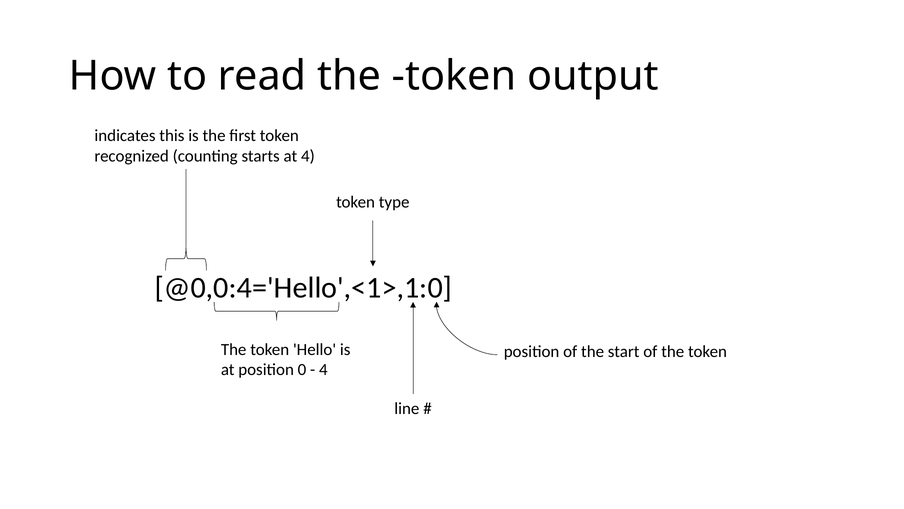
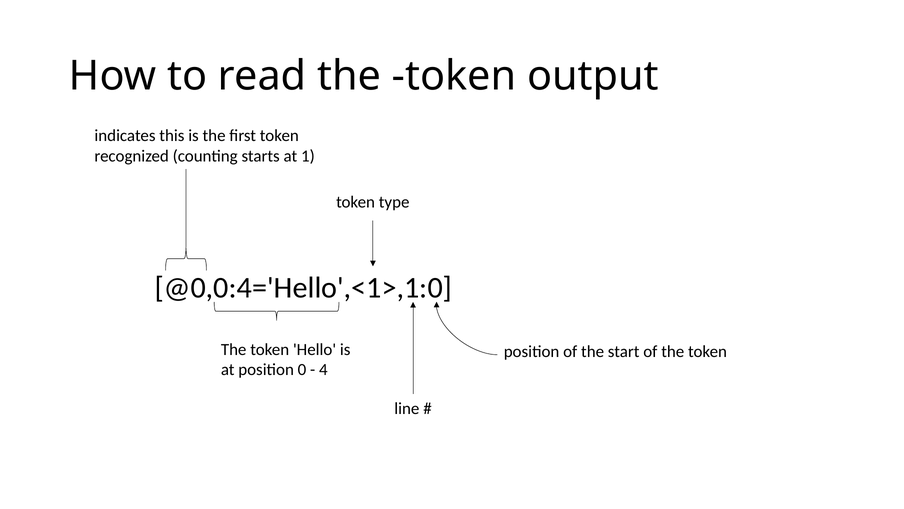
at 4: 4 -> 1
